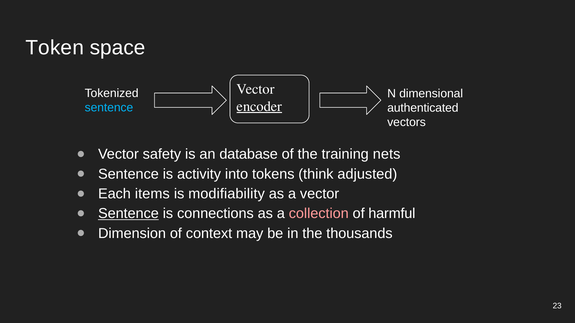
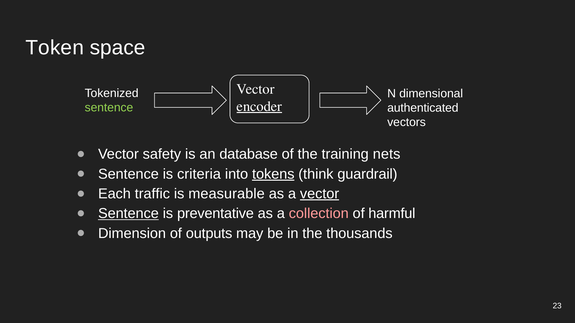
sentence at (109, 108) colour: light blue -> light green
activity: activity -> criteria
tokens underline: none -> present
adjusted: adjusted -> guardrail
items: items -> traffic
modifiability: modifiability -> measurable
vector at (320, 194) underline: none -> present
connections: connections -> preventative
context: context -> outputs
